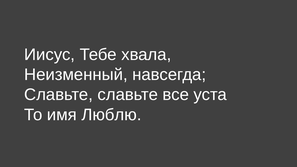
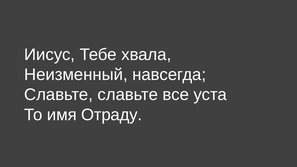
Люблю: Люблю -> Отраду
